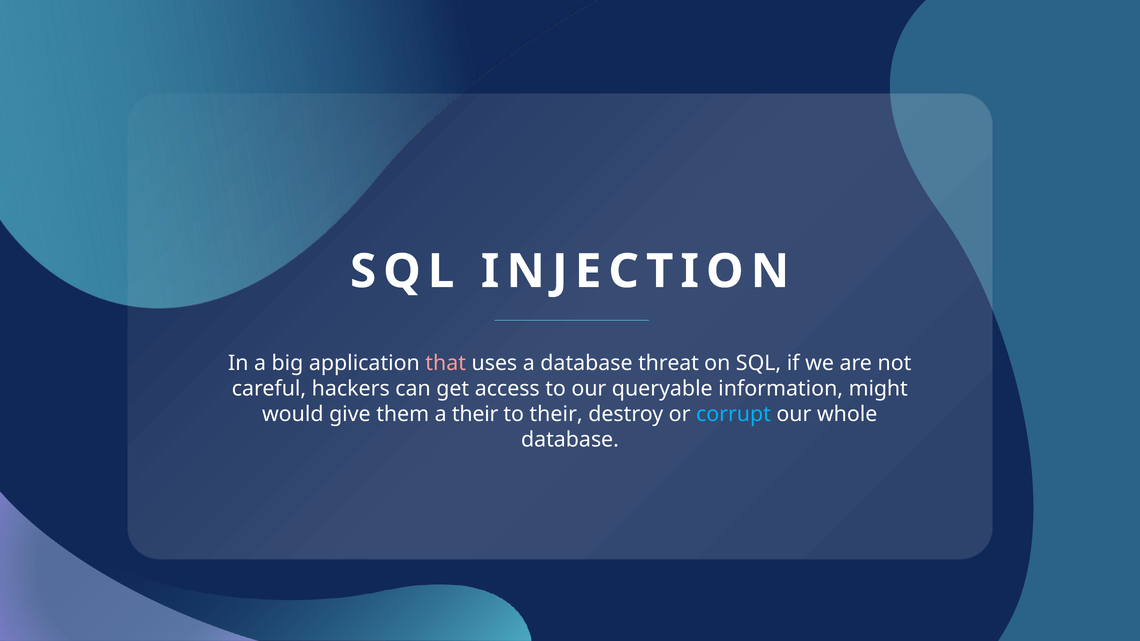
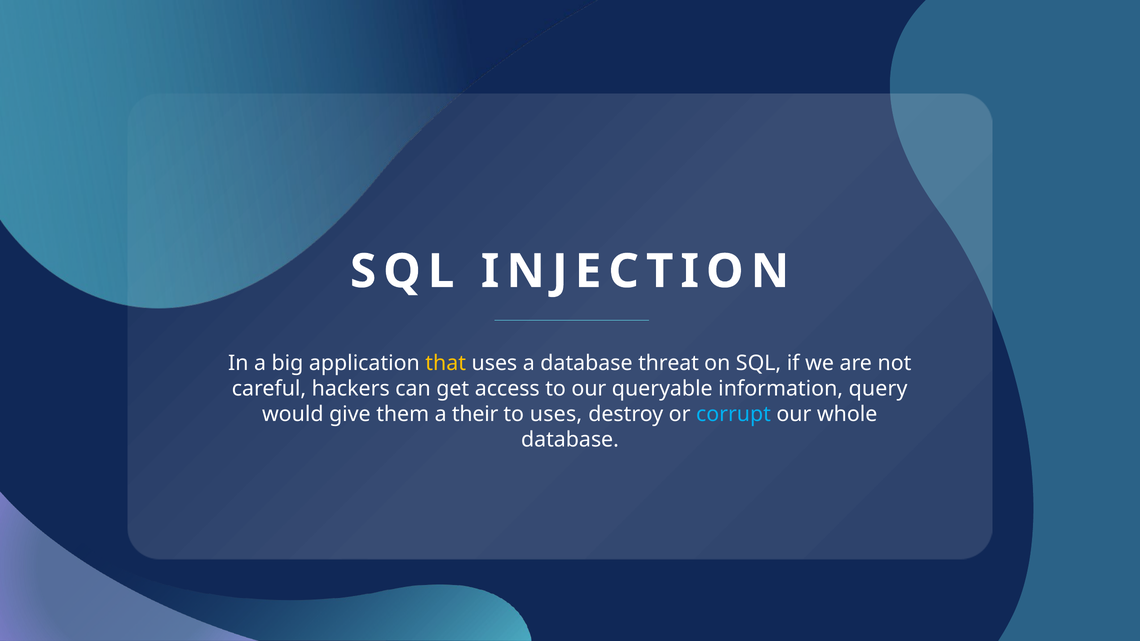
that colour: pink -> yellow
might: might -> query
to their: their -> uses
